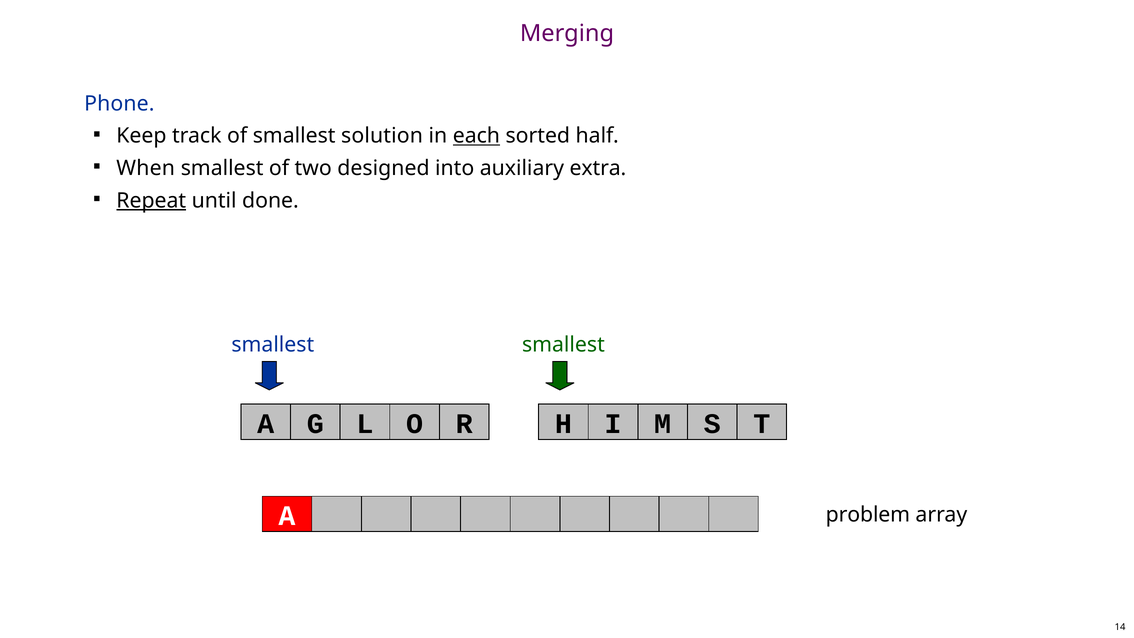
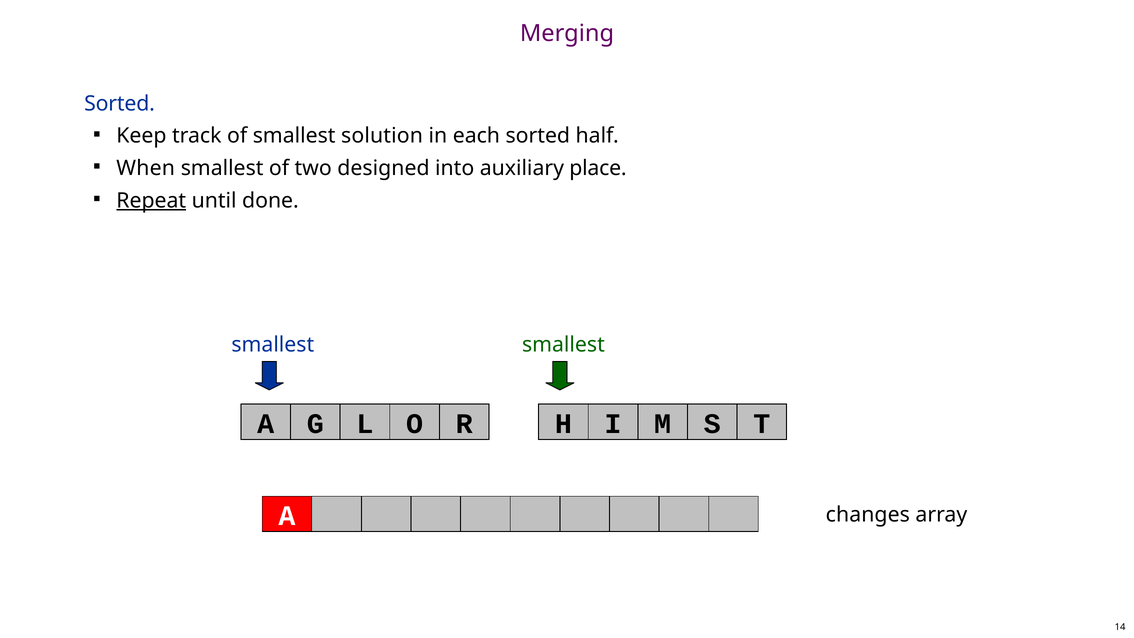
Phone at (119, 104): Phone -> Sorted
each underline: present -> none
extra: extra -> place
problem: problem -> changes
